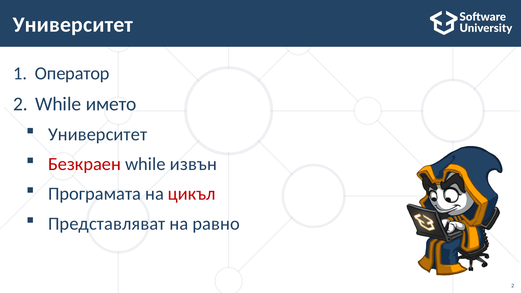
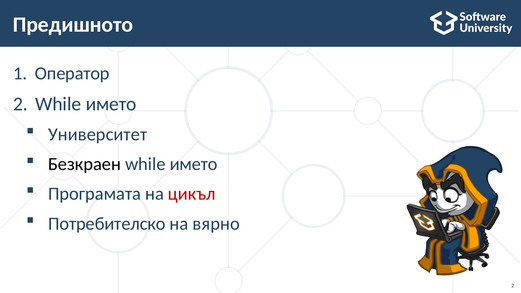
Университет at (73, 25): Университет -> Предишното
Безкраен colour: red -> black
извън at (193, 164): извън -> името
Представляват: Представляват -> Потребителско
равно: равно -> вярно
